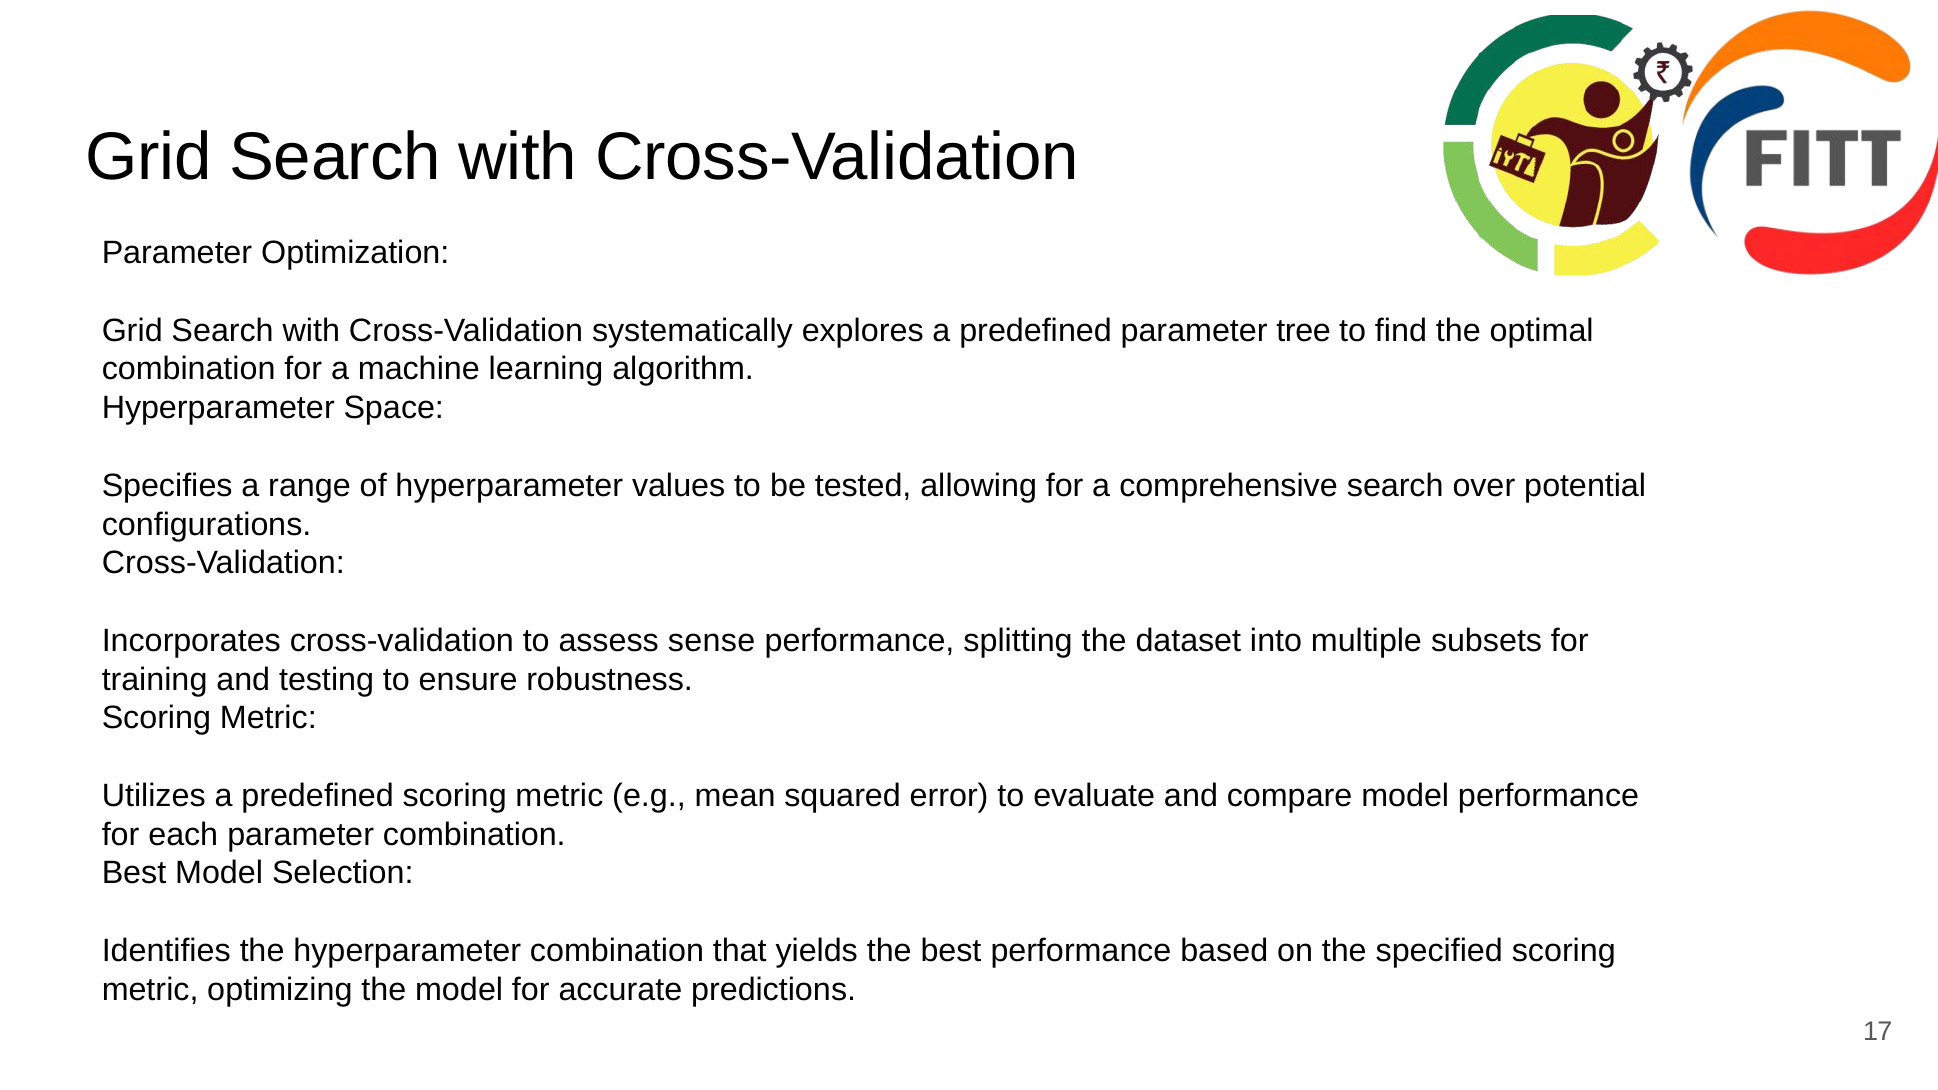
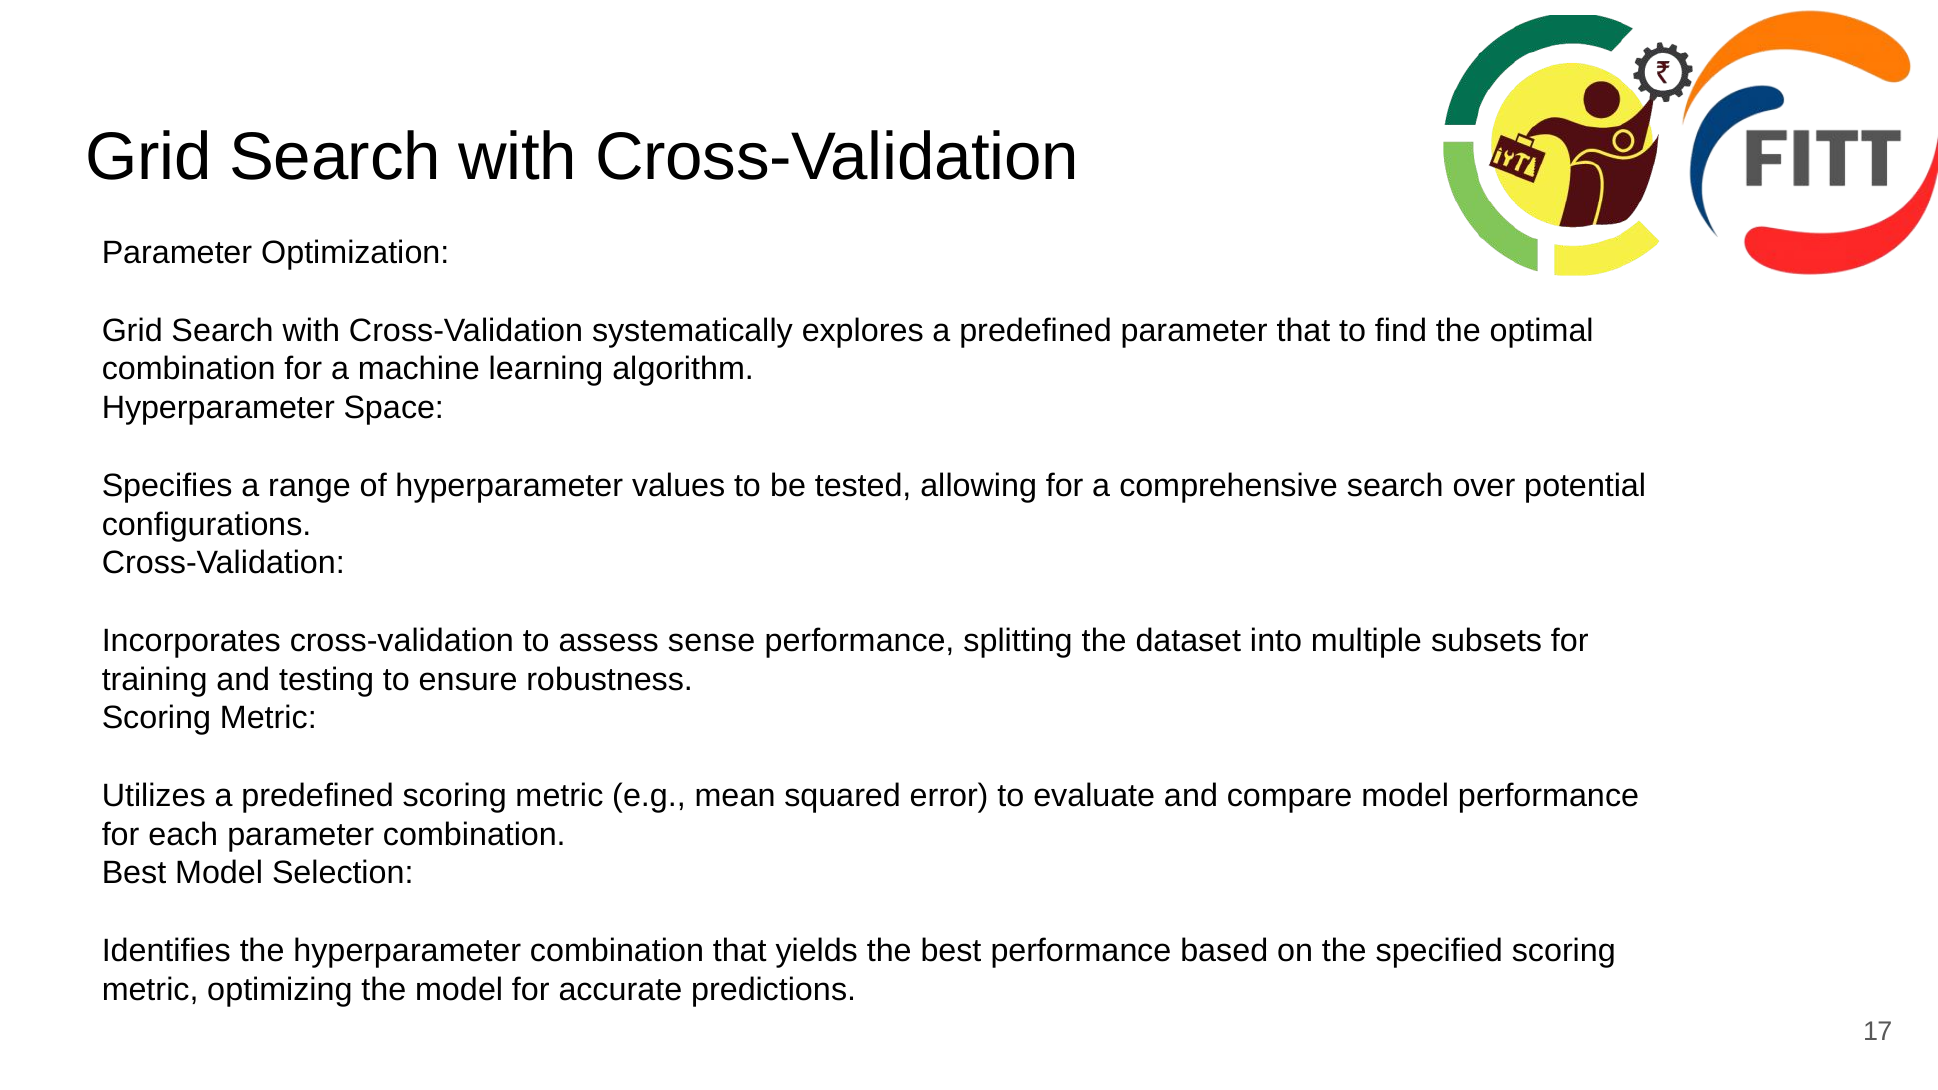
parameter tree: tree -> that
